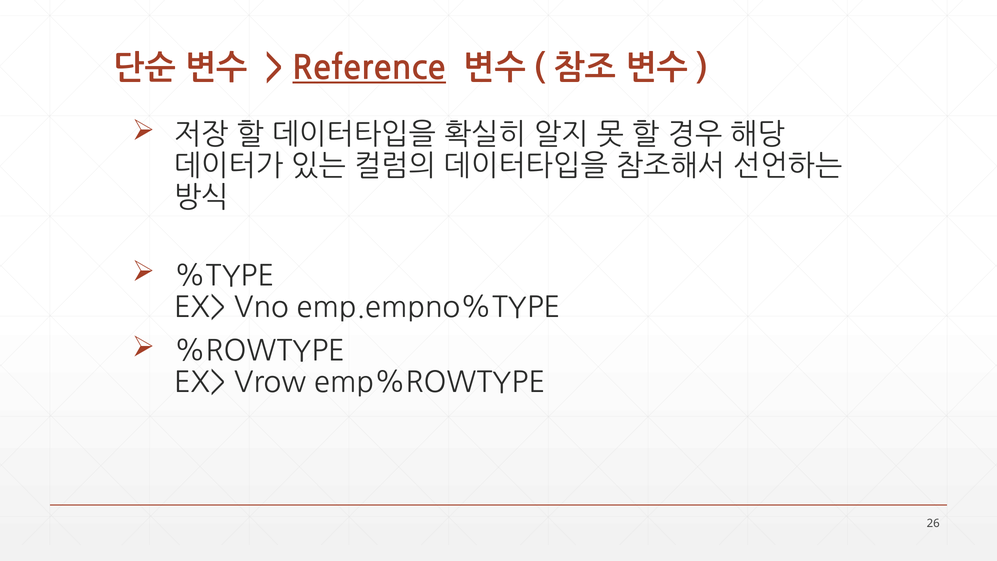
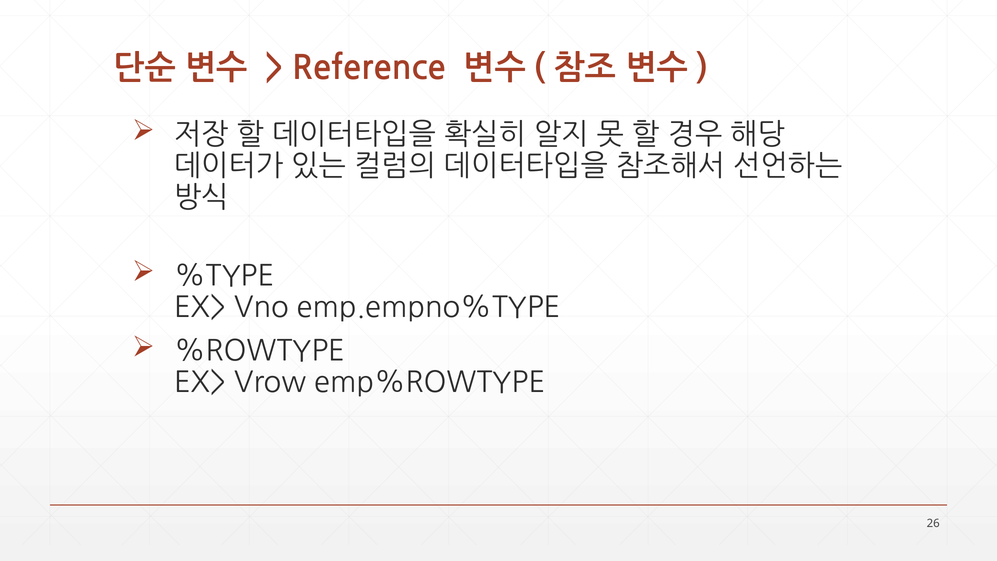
Reference underline: present -> none
